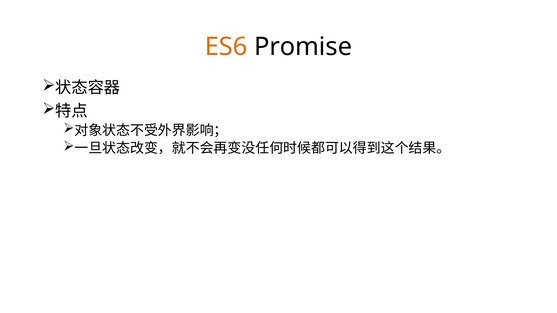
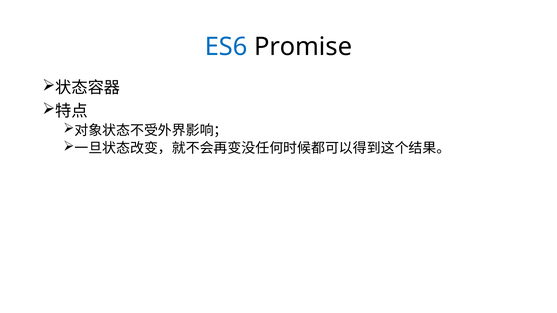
ES6 colour: orange -> blue
